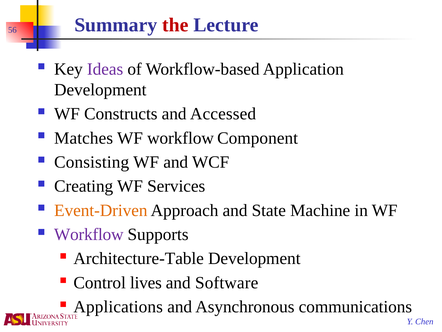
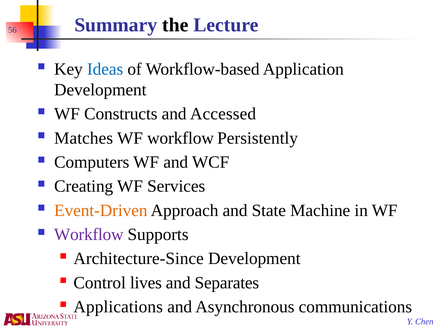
the colour: red -> black
Ideas colour: purple -> blue
Component: Component -> Persistently
Consisting: Consisting -> Computers
Architecture-Table: Architecture-Table -> Architecture-Since
Software: Software -> Separates
